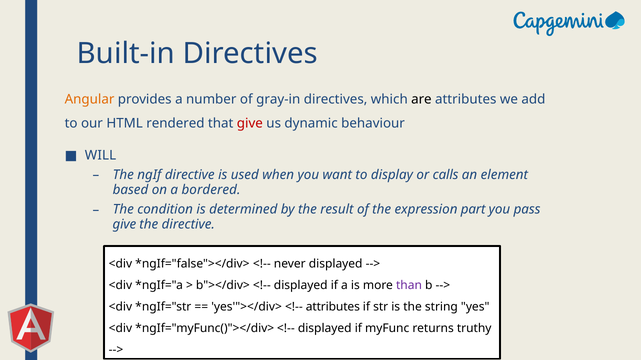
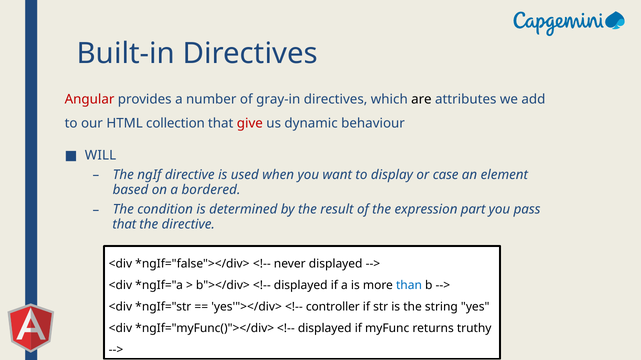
Angular colour: orange -> red
rendered: rendered -> collection
calls: calls -> case
give at (124, 225): give -> that
than colour: purple -> blue
attributes at (333, 307): attributes -> controller
